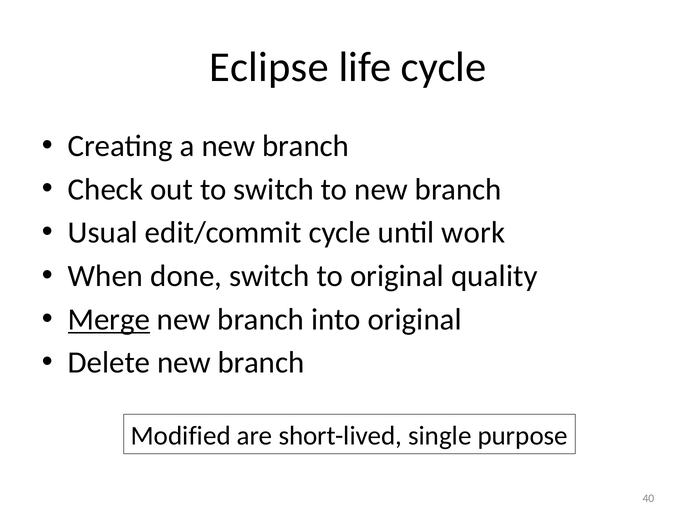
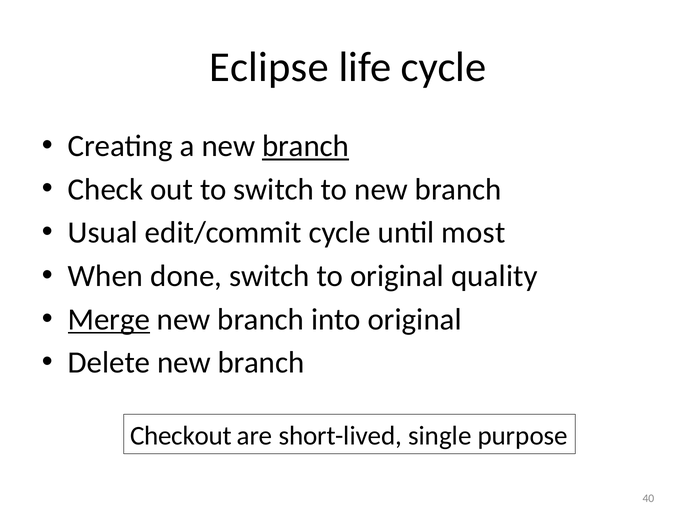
branch at (306, 146) underline: none -> present
work: work -> most
Modified: Modified -> Checkout
